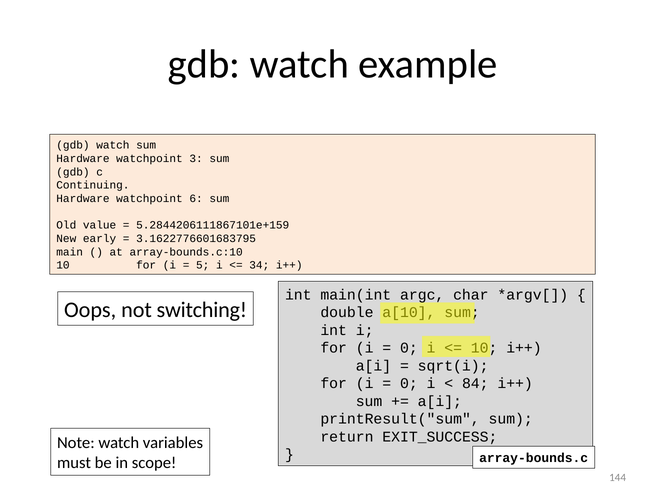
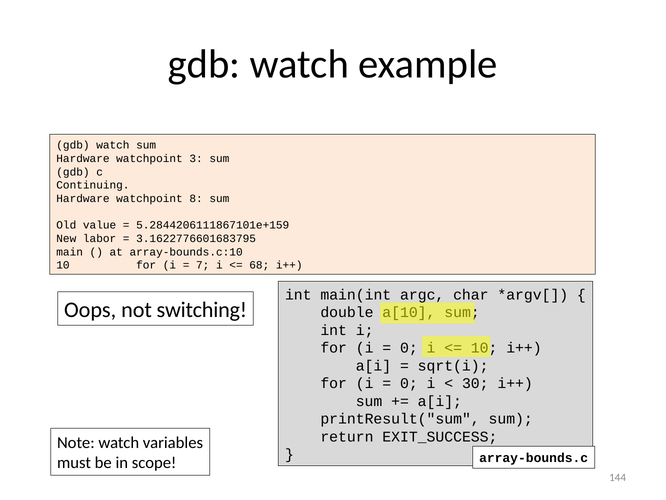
6: 6 -> 8
early: early -> labor
5: 5 -> 7
34: 34 -> 68
84: 84 -> 30
